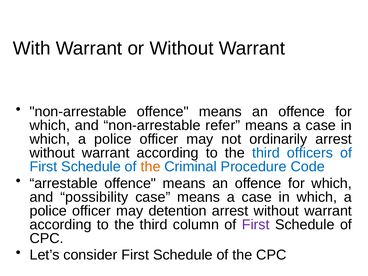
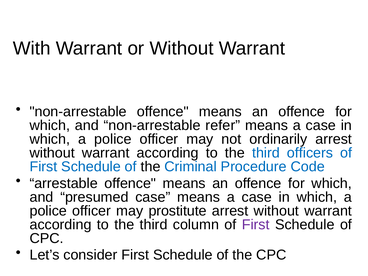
the at (151, 167) colour: orange -> black
possibility: possibility -> presumed
detention: detention -> prostitute
